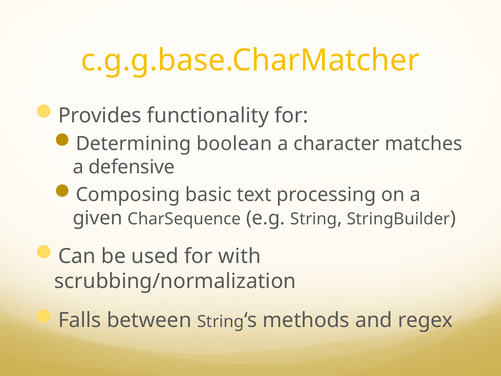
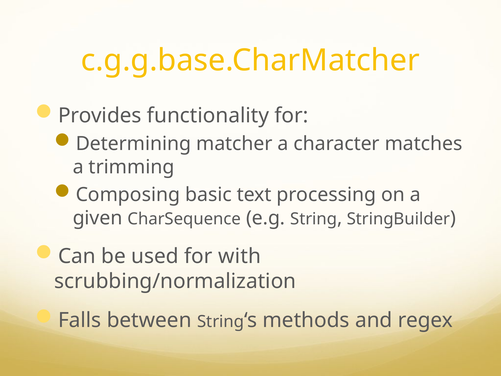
boolean: boolean -> matcher
defensive: defensive -> trimming
